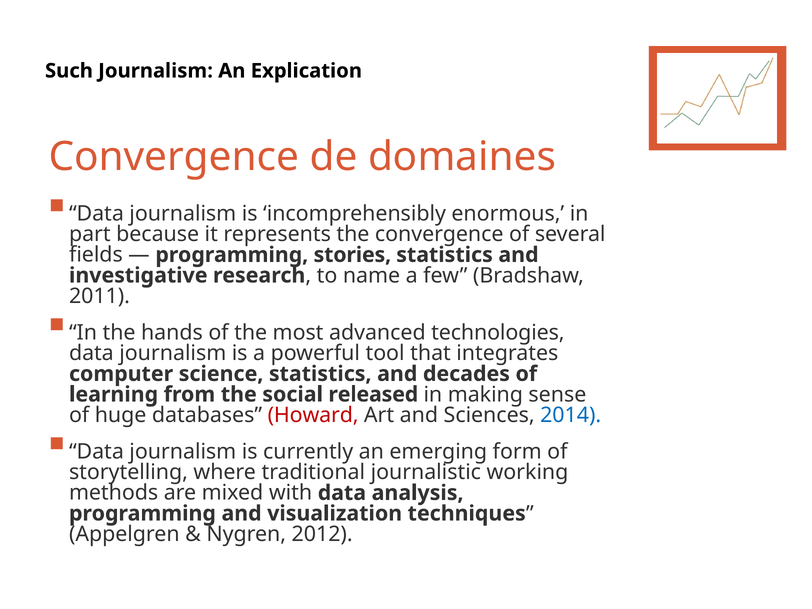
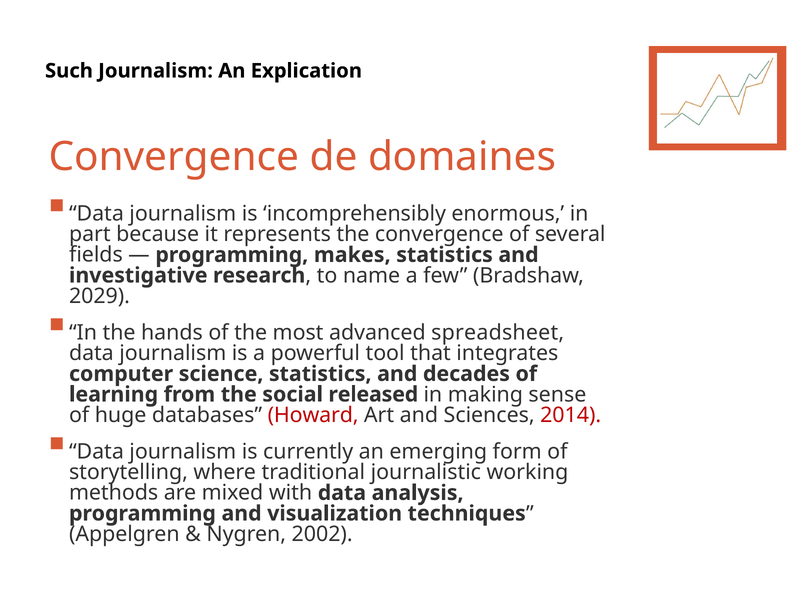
stories: stories -> makes
2011: 2011 -> 2029
technologies: technologies -> spreadsheet
2014 colour: blue -> red
2012: 2012 -> 2002
